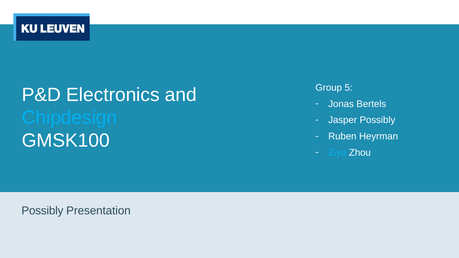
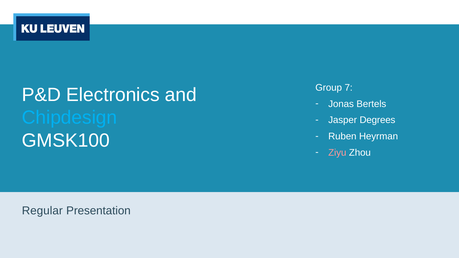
5: 5 -> 7
Jasper Possibly: Possibly -> Degrees
Ziyu colour: light blue -> pink
Possibly at (42, 211): Possibly -> Regular
